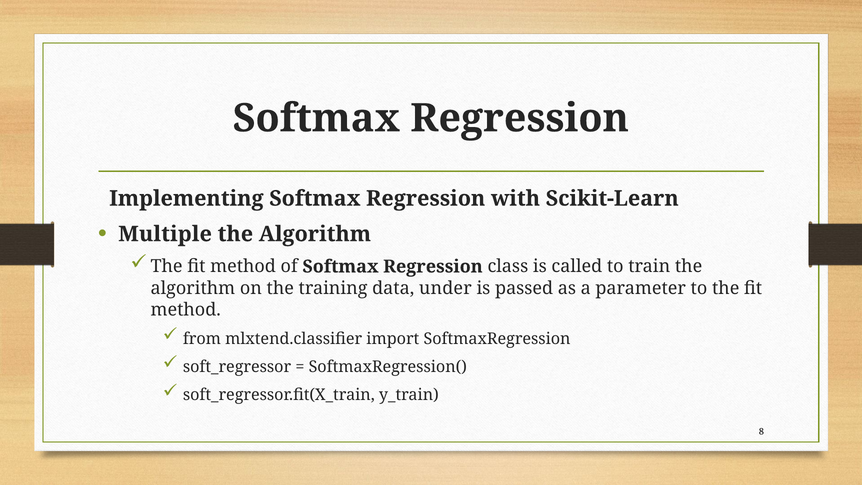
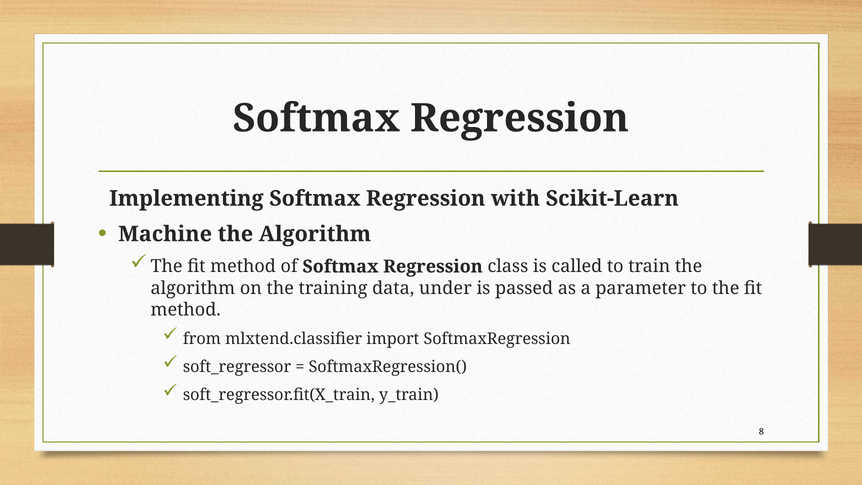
Multiple: Multiple -> Machine
